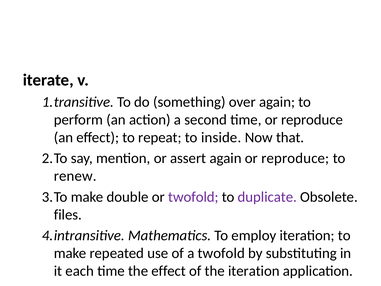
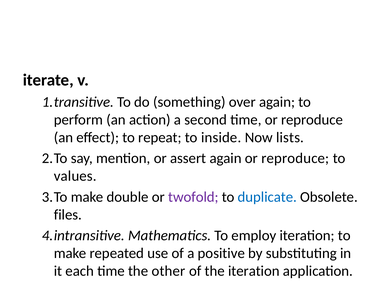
that: that -> lists
renew: renew -> values
duplicate colour: purple -> blue
a twofold: twofold -> positive
the effect: effect -> other
